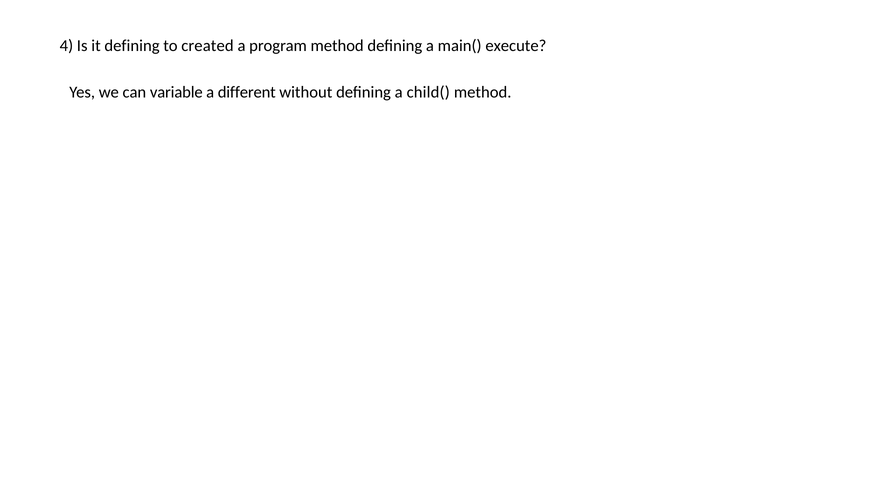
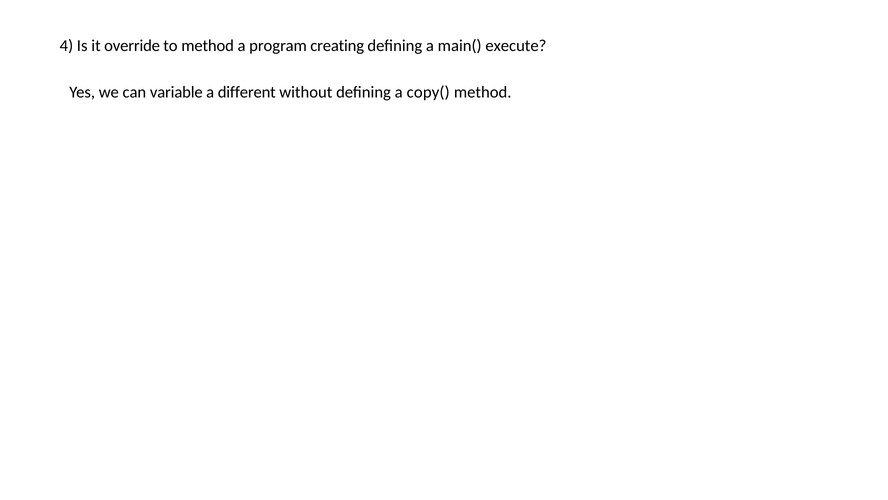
it defining: defining -> override
to created: created -> method
program method: method -> creating
child(: child( -> copy(
